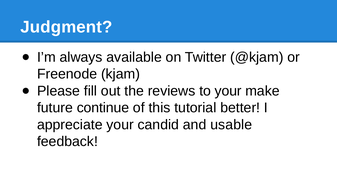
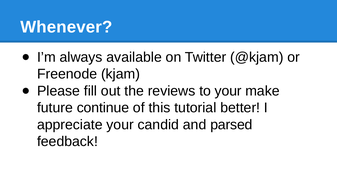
Judgment: Judgment -> Whenever
usable: usable -> parsed
